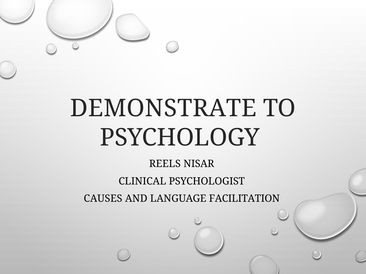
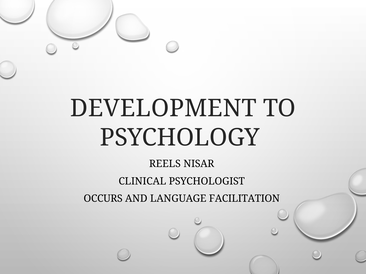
DEMONSTRATE: DEMONSTRATE -> DEVELOPMENT
CAUSES: CAUSES -> OCCURS
